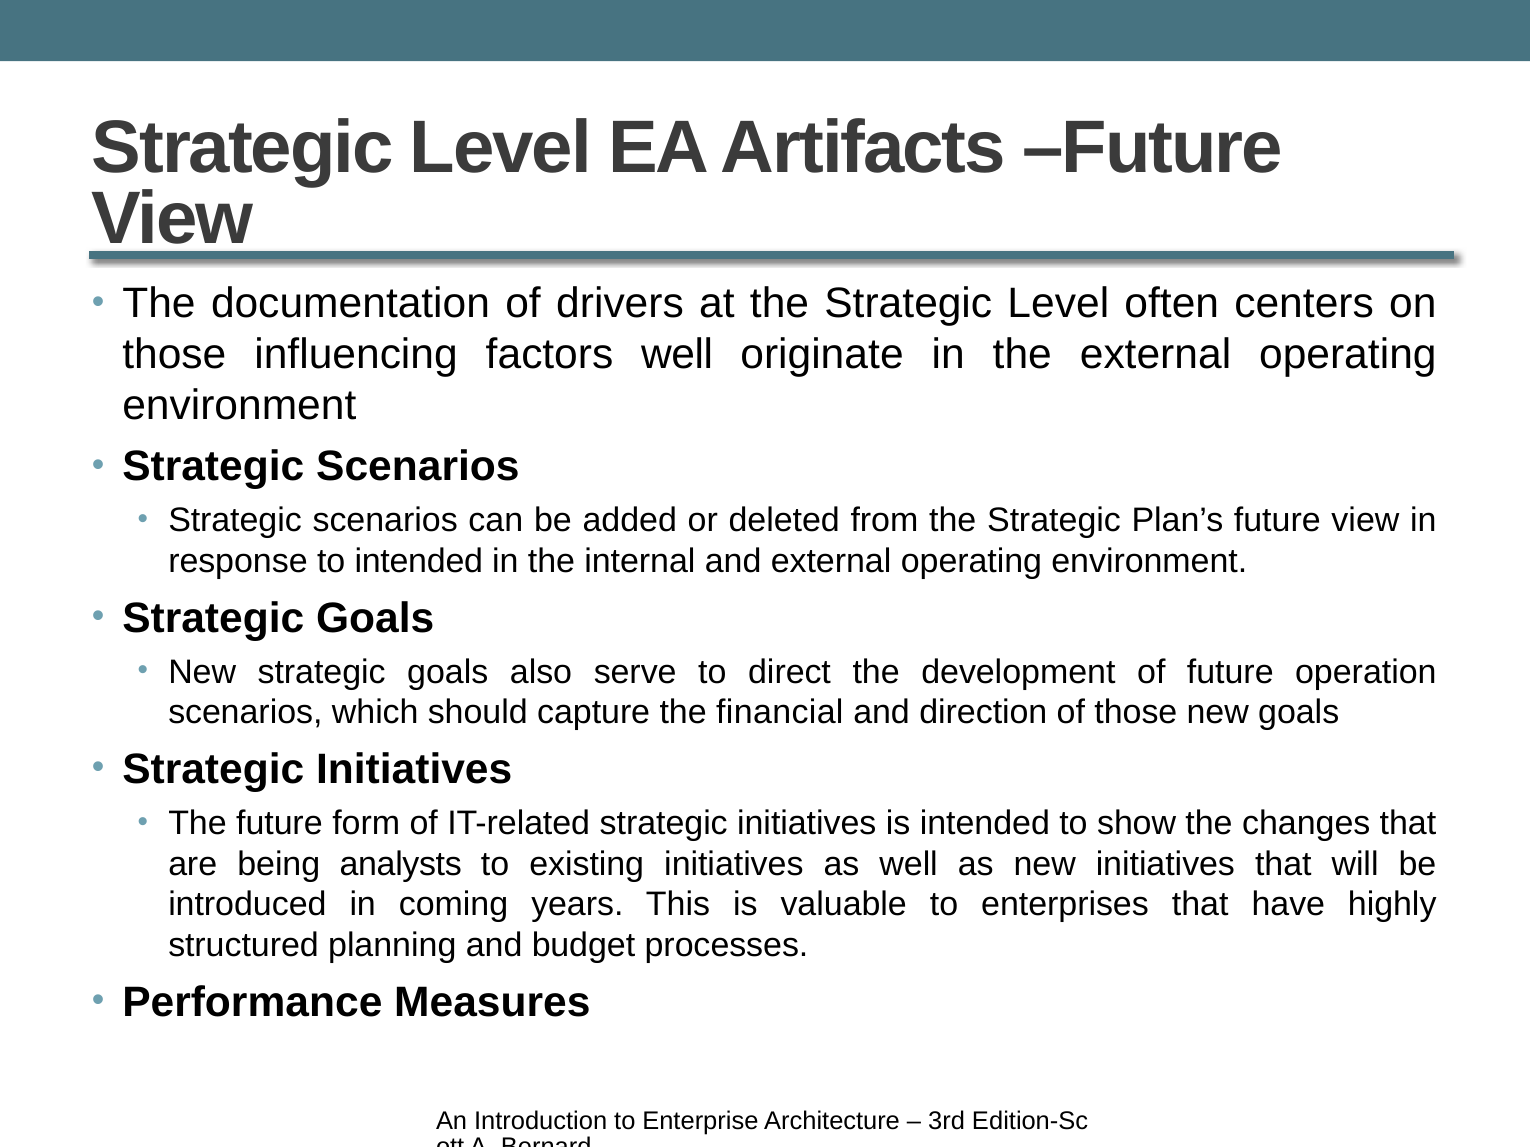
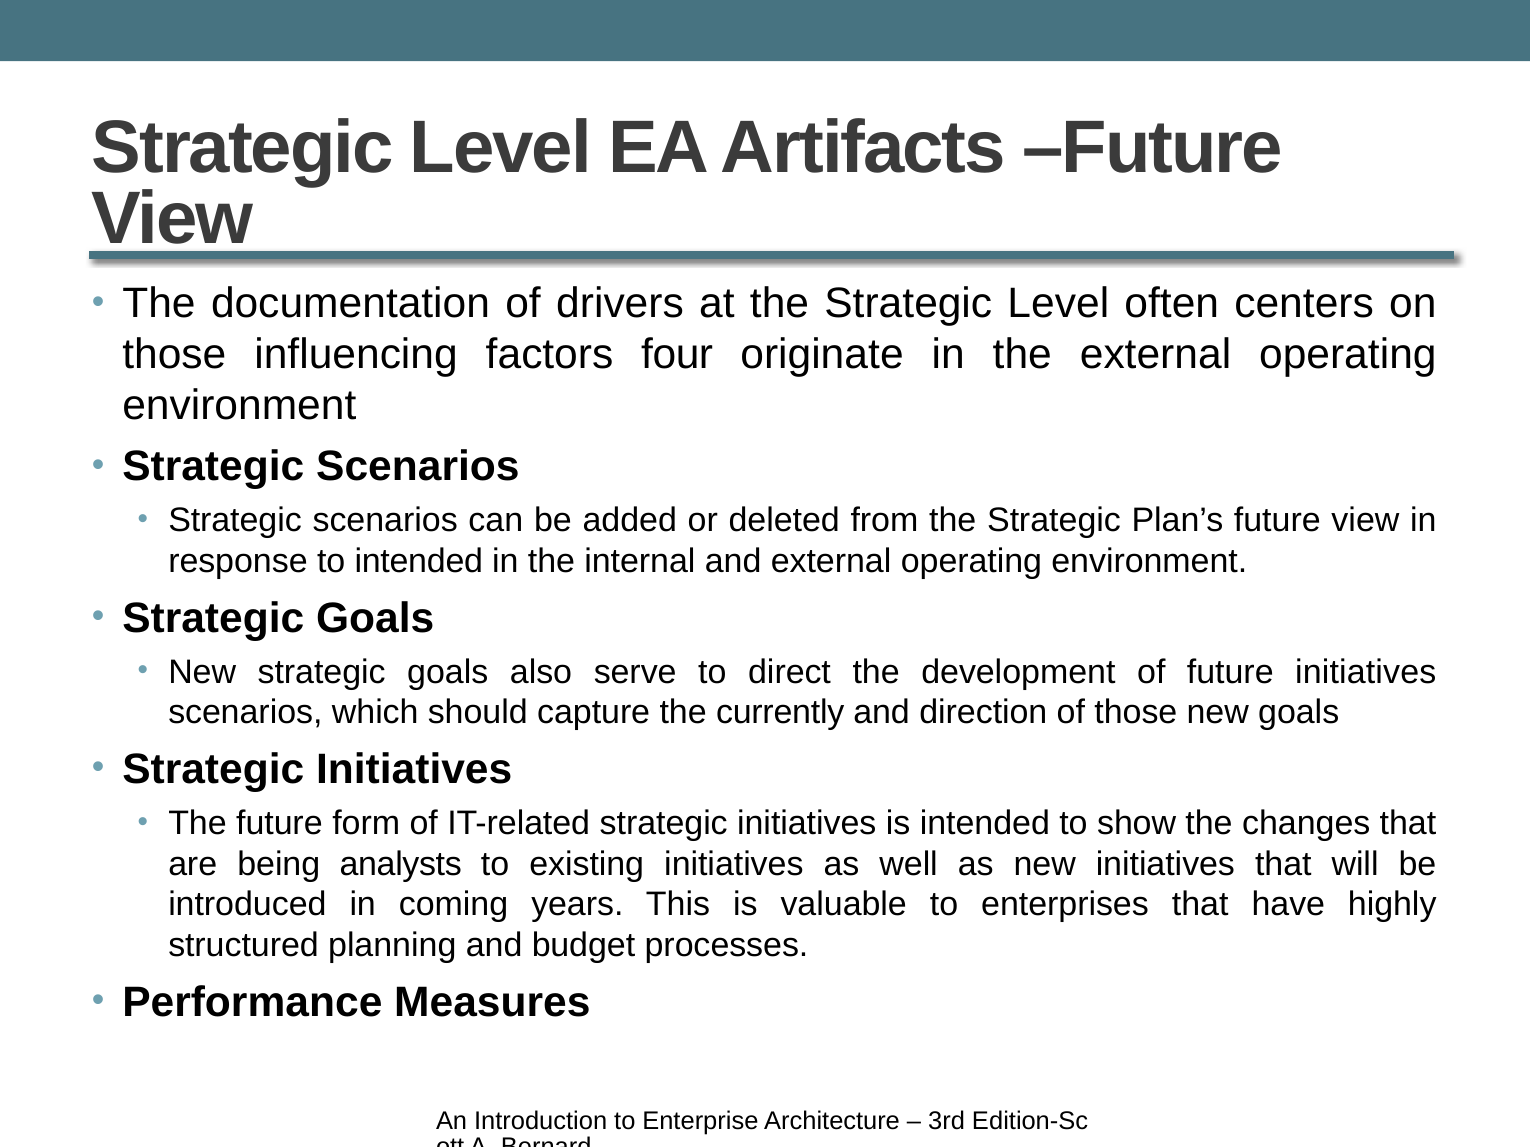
factors well: well -> four
future operation: operation -> initiatives
financial: financial -> currently
